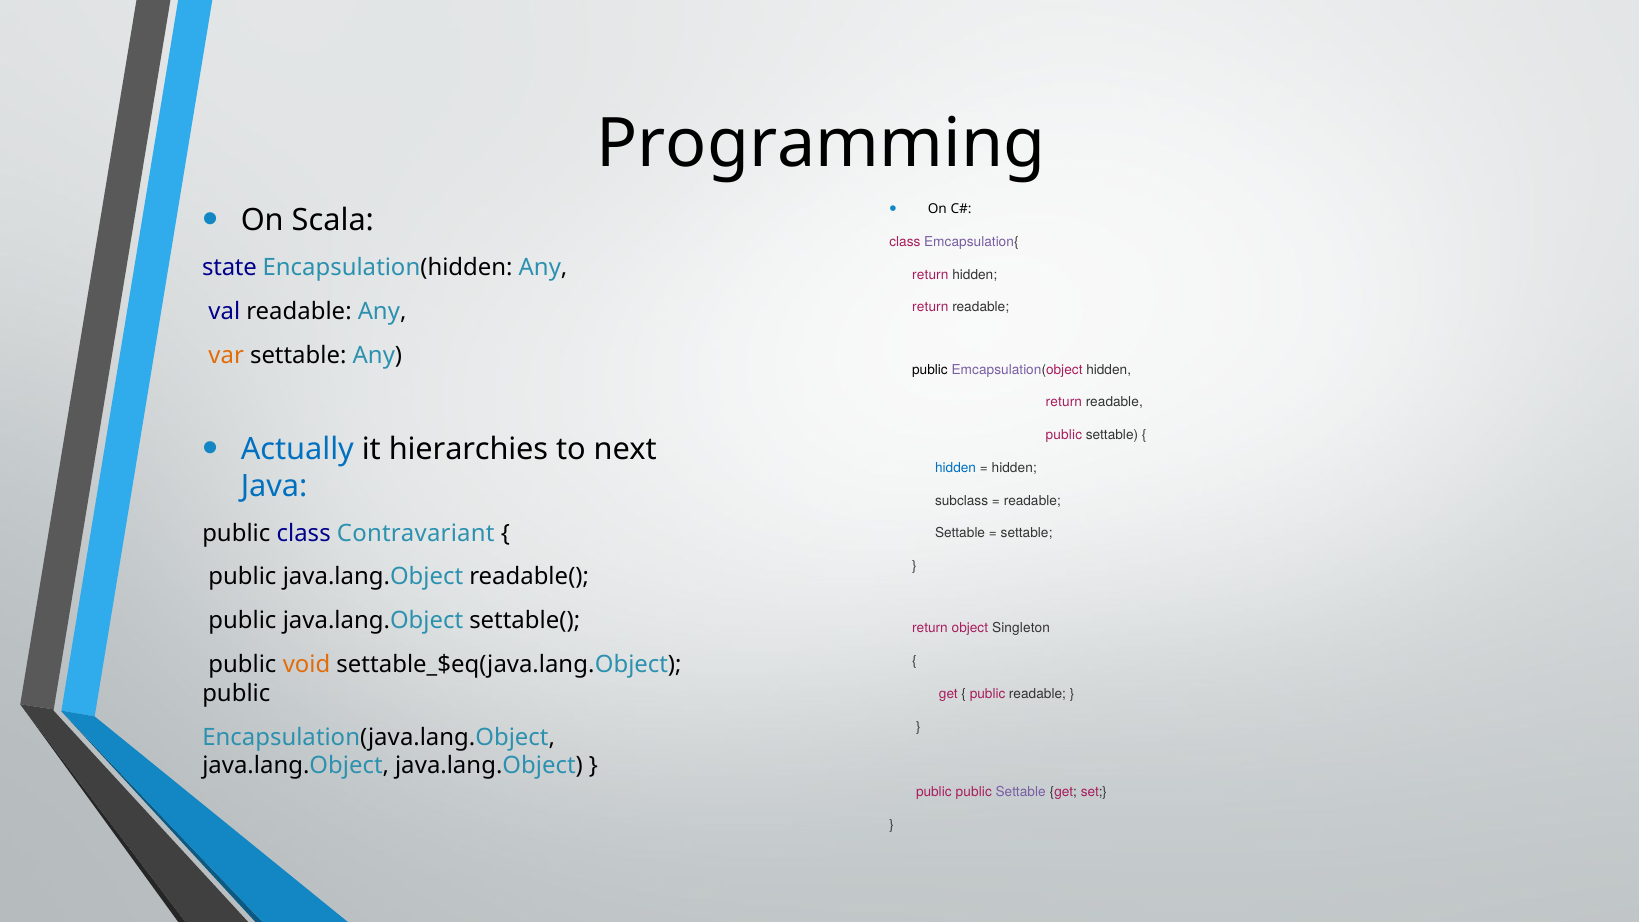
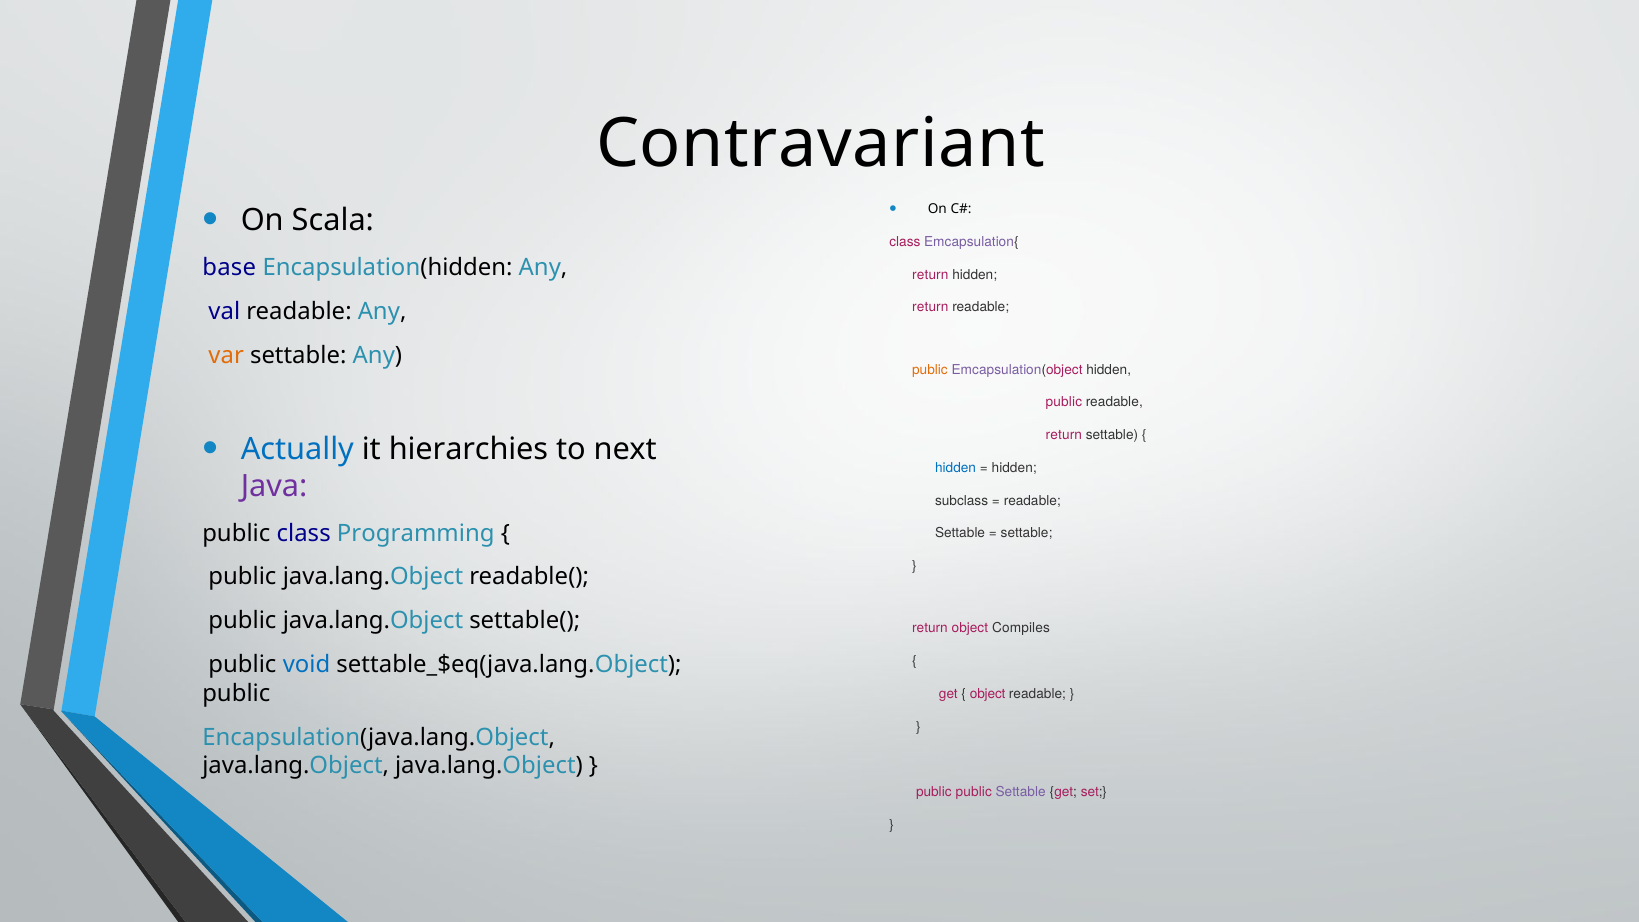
Programming: Programming -> Contravariant
state: state -> base
public at (930, 369) colour: black -> orange
return at (1064, 402): return -> public
public at (1064, 435): public -> return
Java colour: blue -> purple
Contravariant: Contravariant -> Programming
Singleton: Singleton -> Compiles
void colour: orange -> blue
public at (988, 694): public -> object
